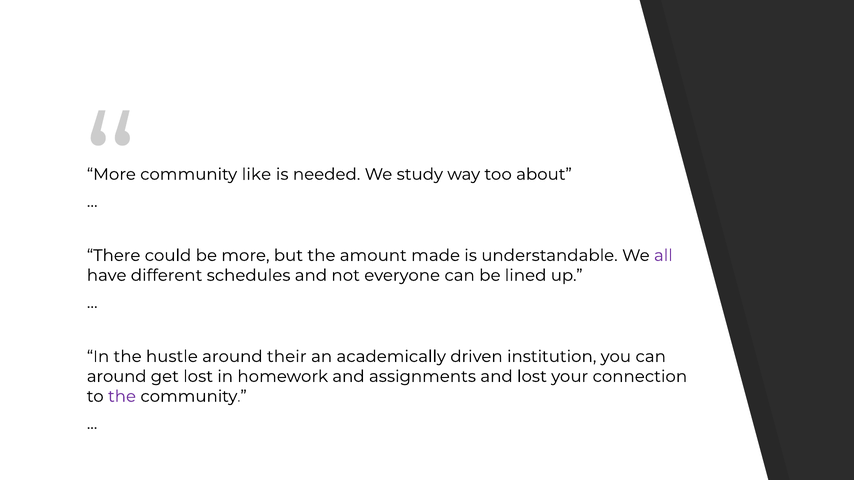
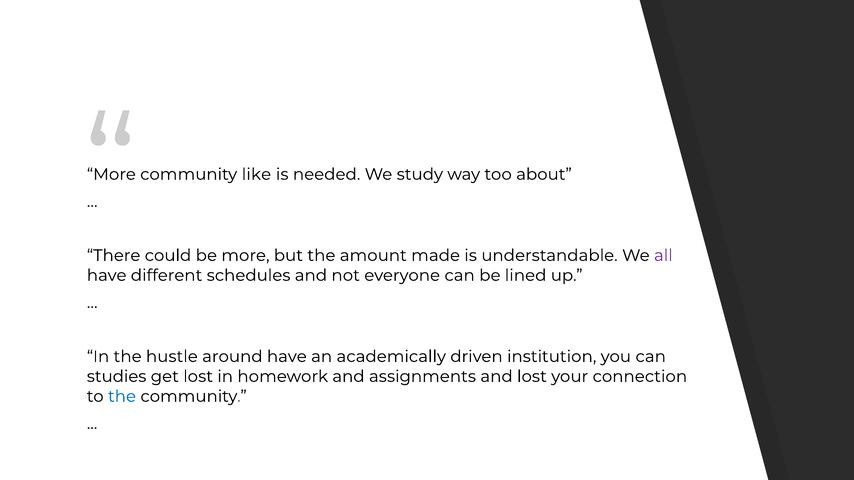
around their: their -> have
around at (117, 377): around -> studies
the at (122, 397) colour: purple -> blue
